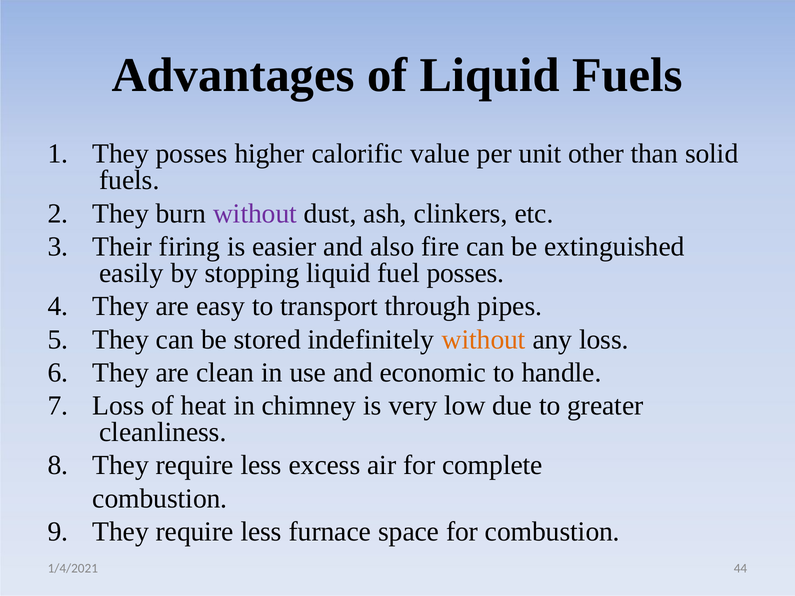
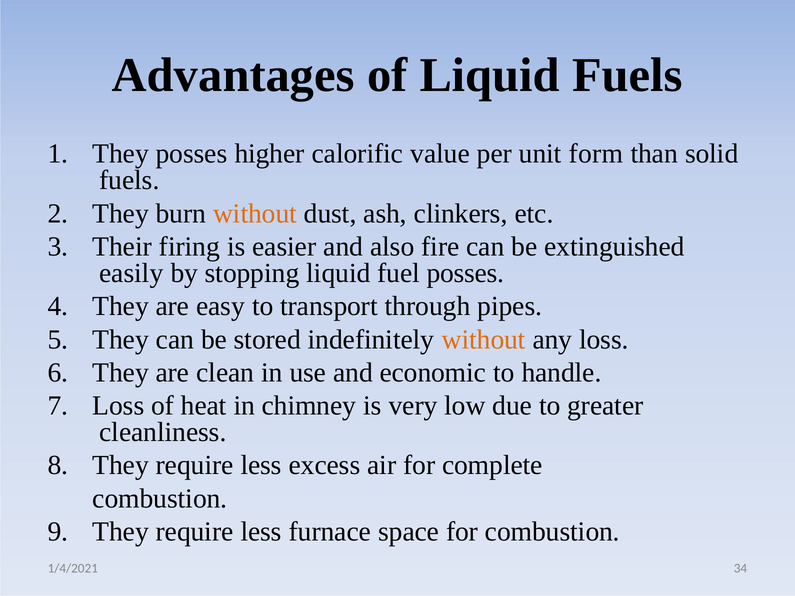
other: other -> form
without at (255, 214) colour: purple -> orange
44: 44 -> 34
